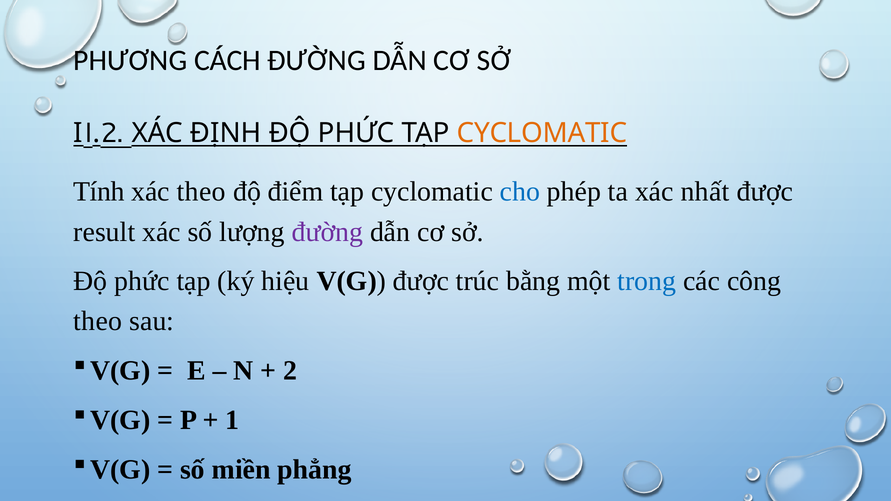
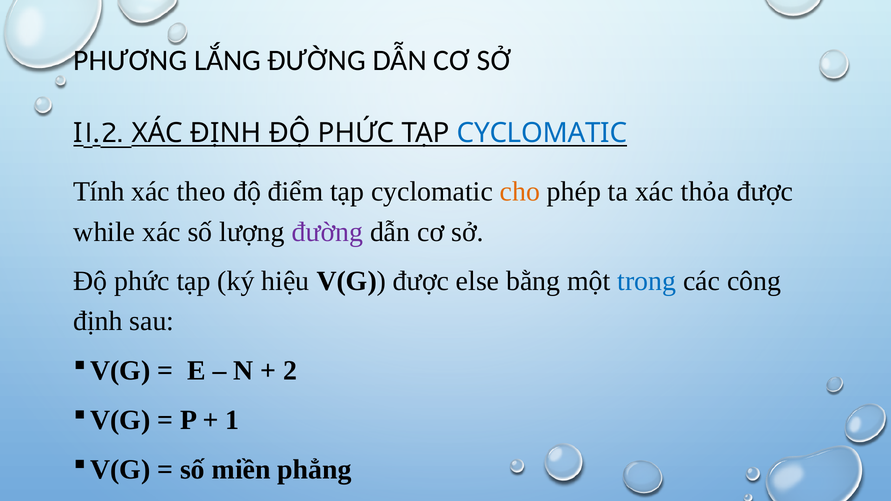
CÁCH: CÁCH -> LẮNG
CYCLOMATIC at (542, 133) colour: orange -> blue
cho colour: blue -> orange
nhất: nhất -> thỏa
result: result -> while
trúc: trúc -> else
theo at (98, 321): theo -> định
